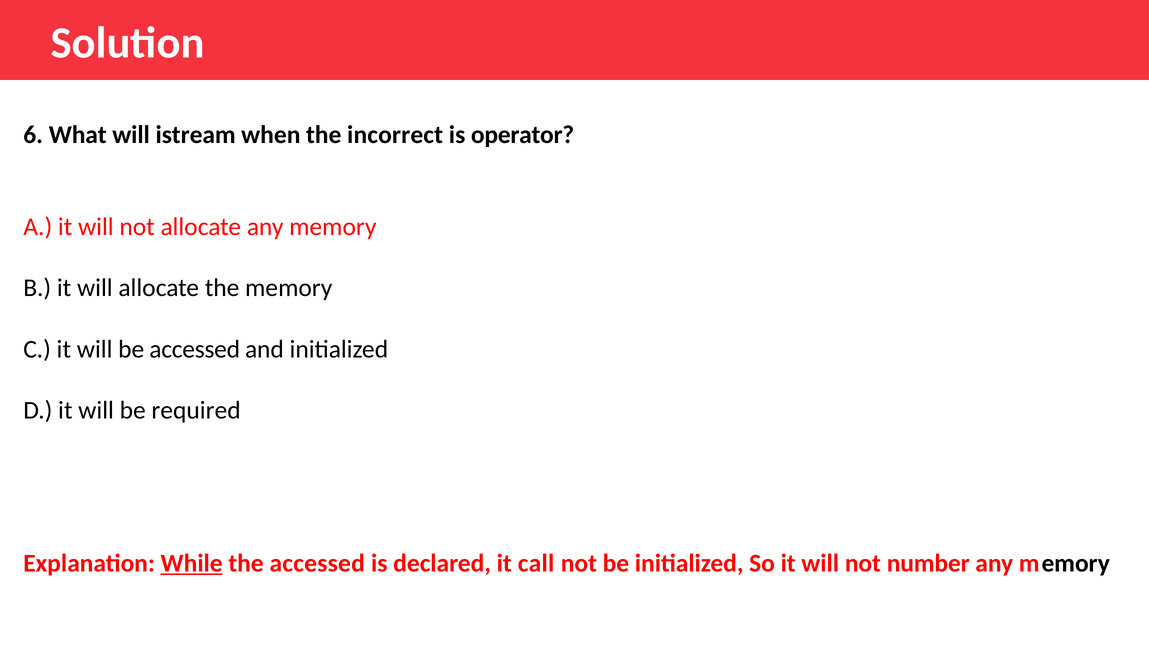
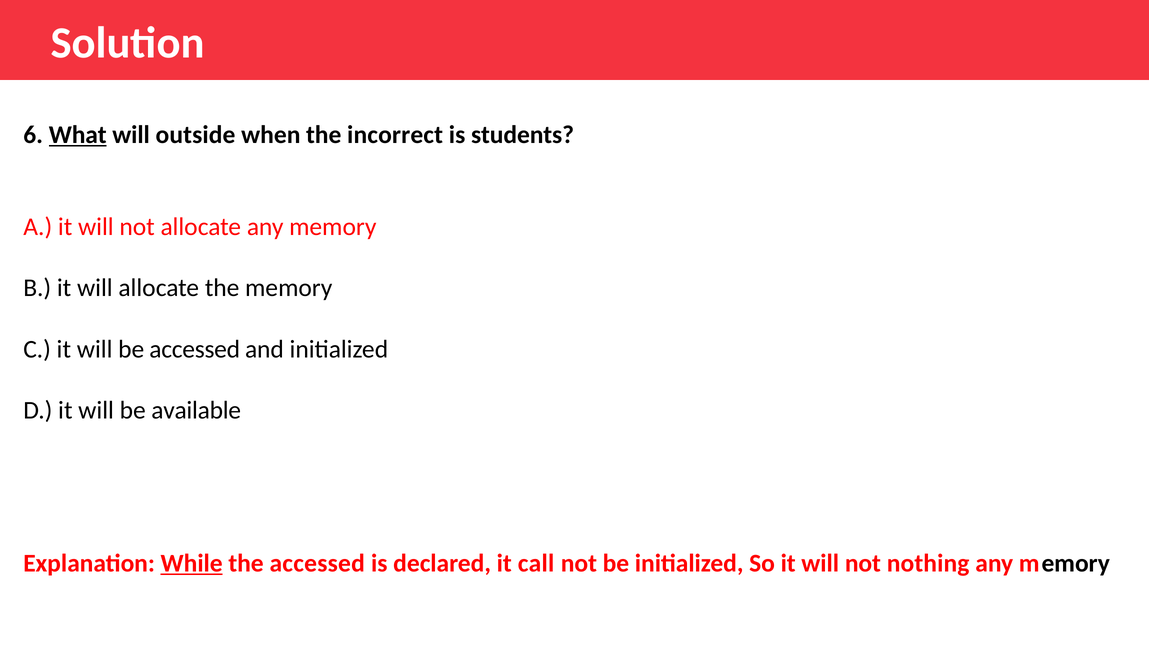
What underline: none -> present
istream: istream -> outside
operator: operator -> students
required: required -> available
number: number -> nothing
